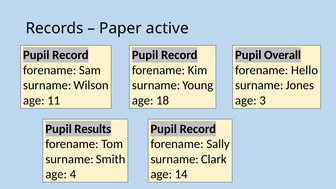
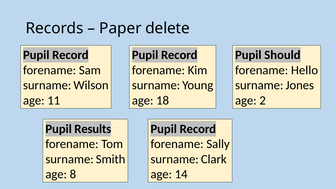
active: active -> delete
Overall: Overall -> Should
3: 3 -> 2
4: 4 -> 8
